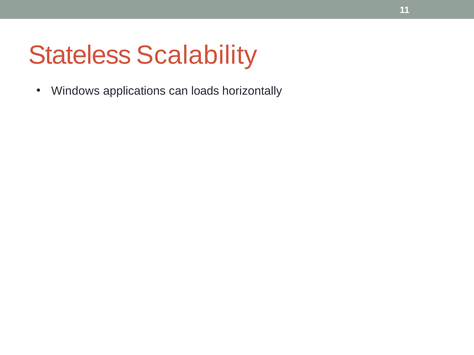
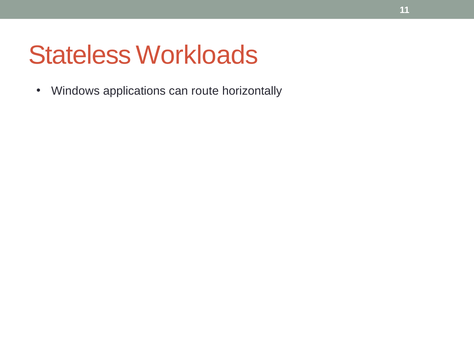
Scalability: Scalability -> Workloads
loads: loads -> route
